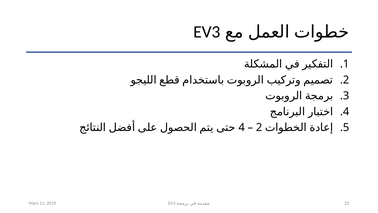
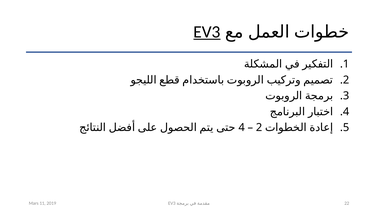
EV3 at (207, 32) underline: none -> present
